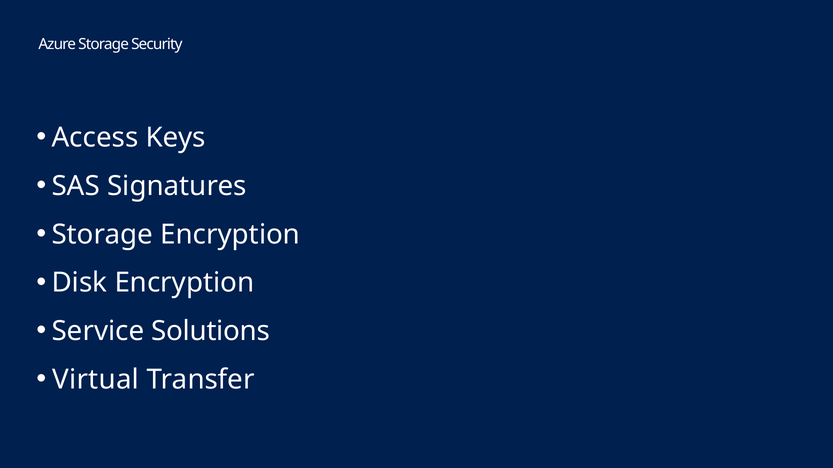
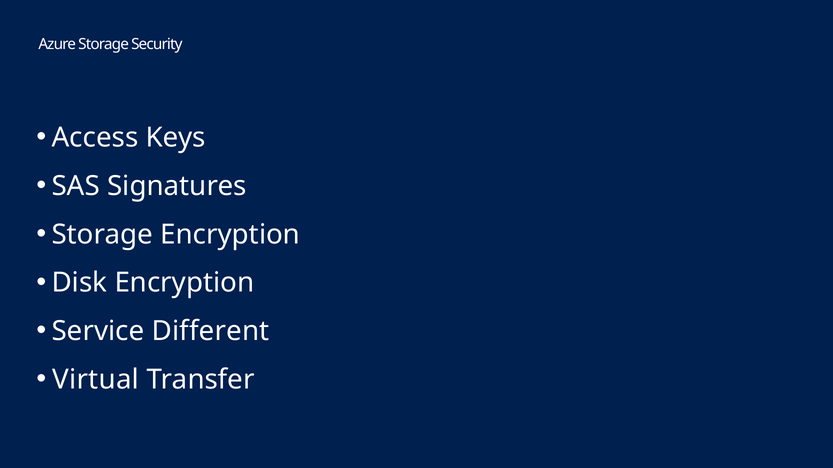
Solutions: Solutions -> Different
